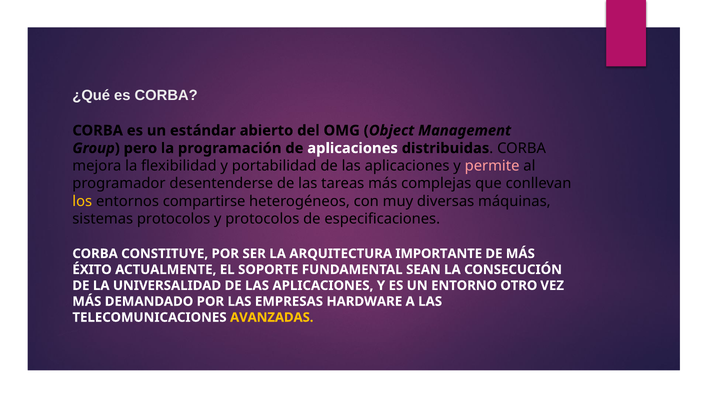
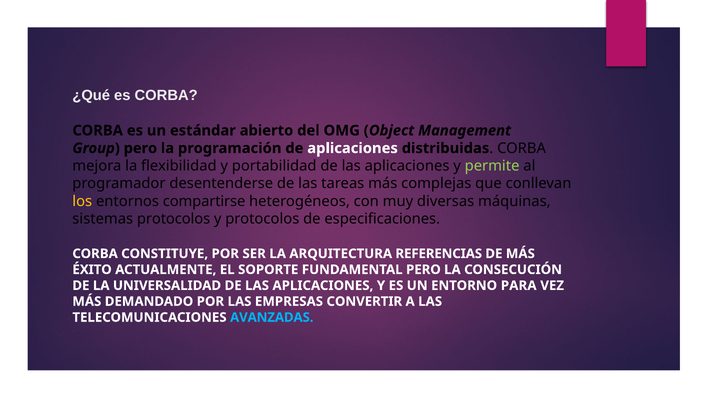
permite colour: pink -> light green
IMPORTANTE: IMPORTANTE -> REFERENCIAS
FUNDAMENTAL SEAN: SEAN -> PERO
OTRO: OTRO -> PARA
HARDWARE: HARDWARE -> CONVERTIR
AVANZADAS colour: yellow -> light blue
